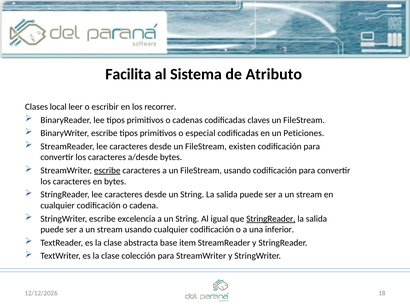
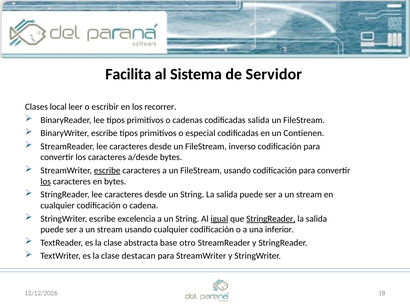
Atributo: Atributo -> Servidor
codificadas claves: claves -> salida
Peticiones: Peticiones -> Contienen
existen: existen -> inverso
los at (46, 182) underline: none -> present
igual underline: none -> present
item: item -> otro
colección: colección -> destacan
